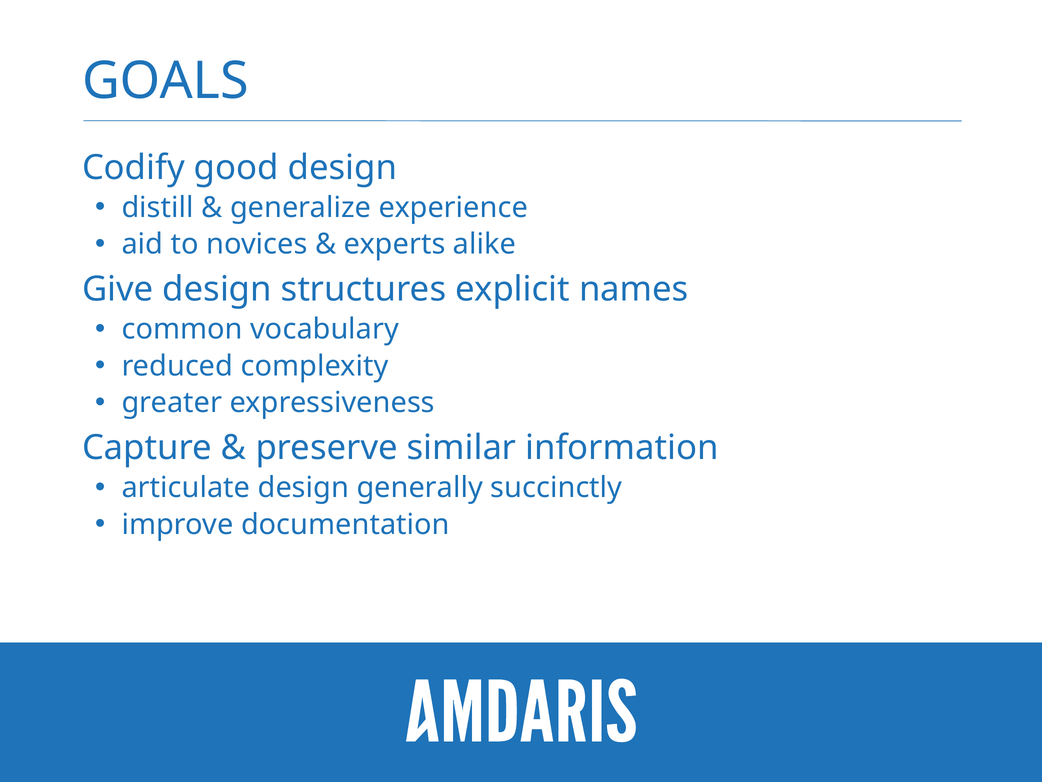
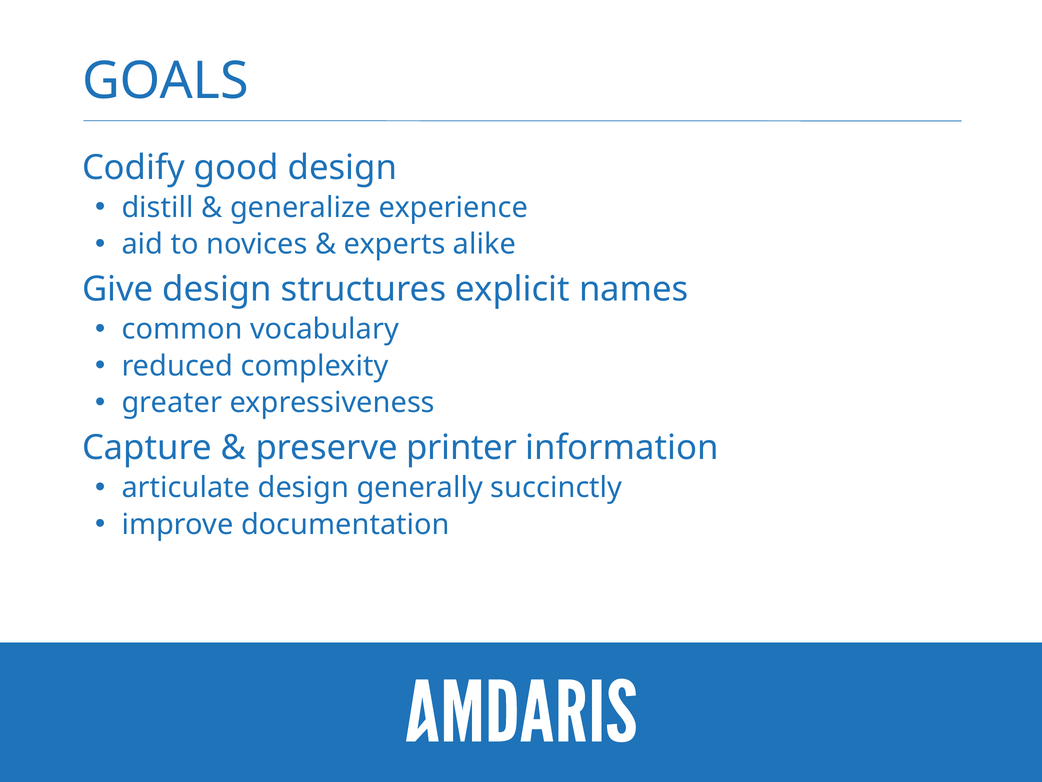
similar: similar -> printer
